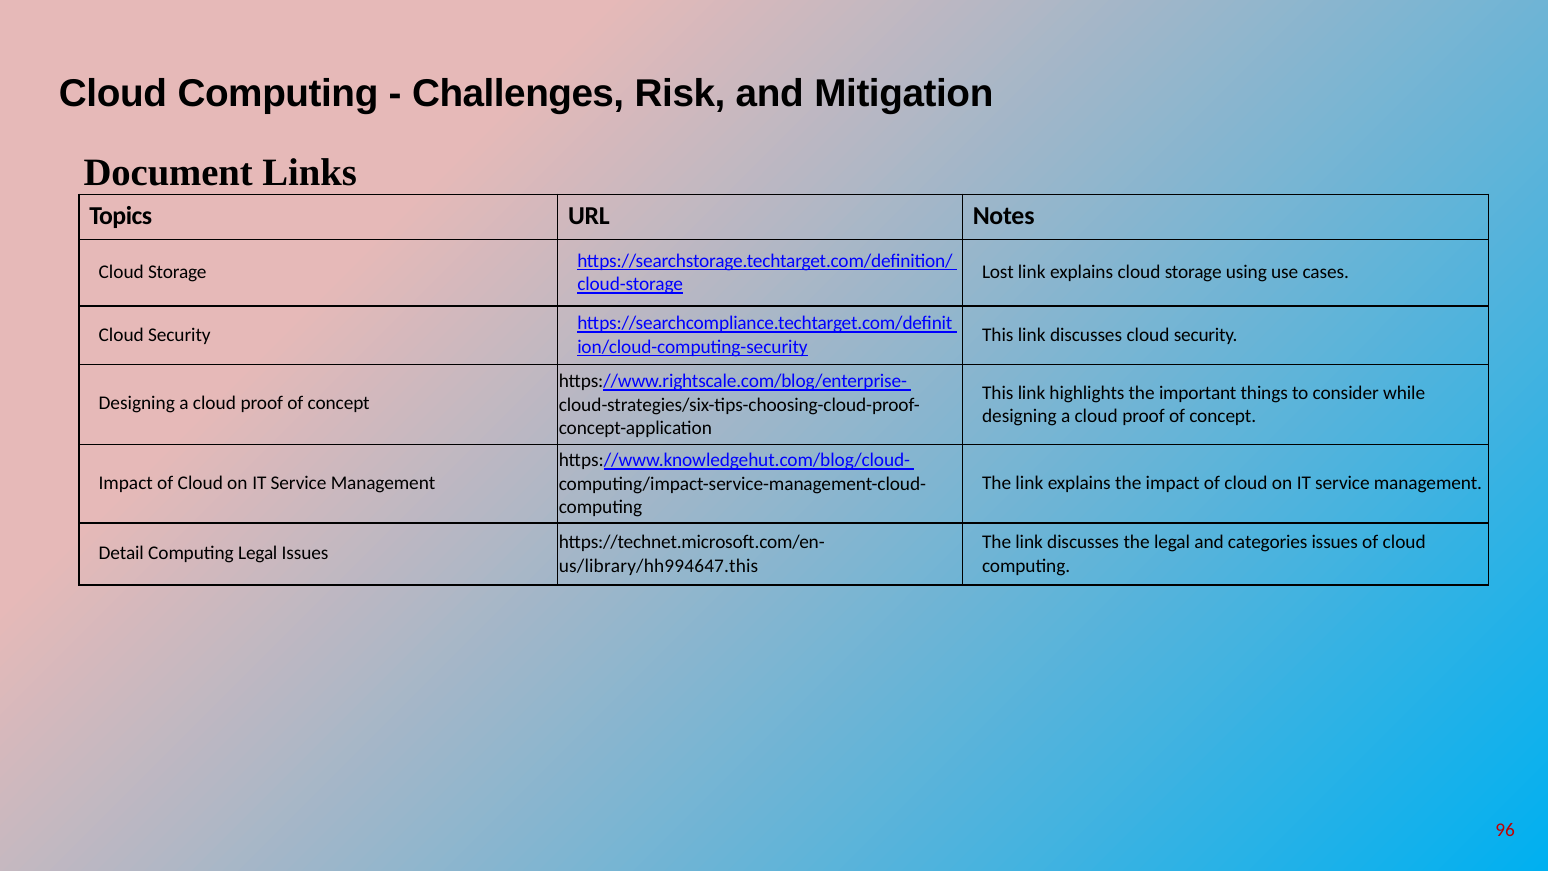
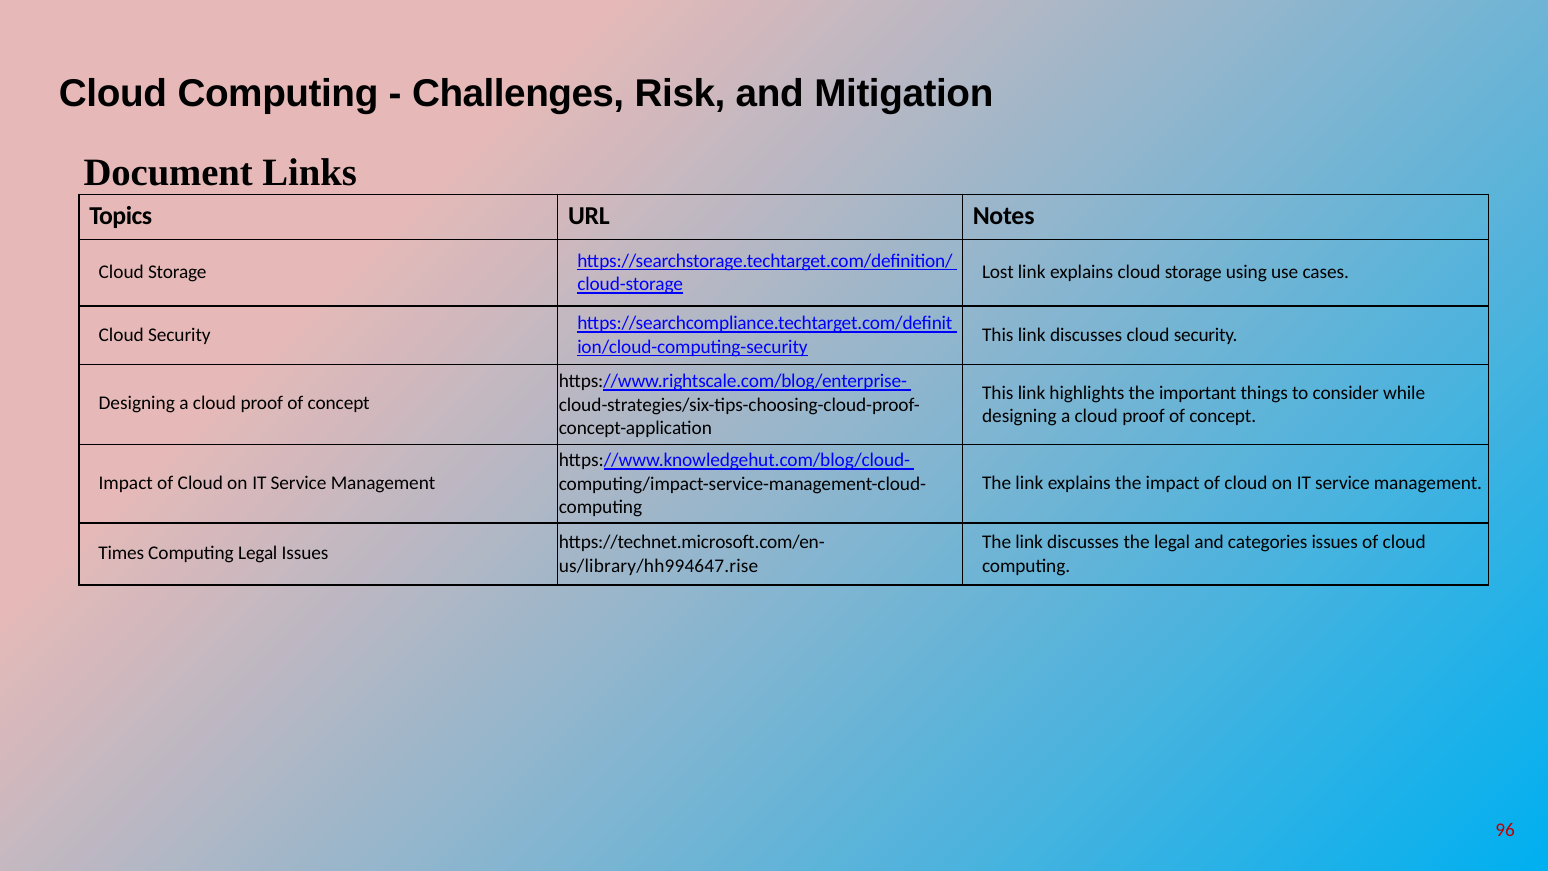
Detail: Detail -> Times
us/library/hh994647.this: us/library/hh994647.this -> us/library/hh994647.rise
